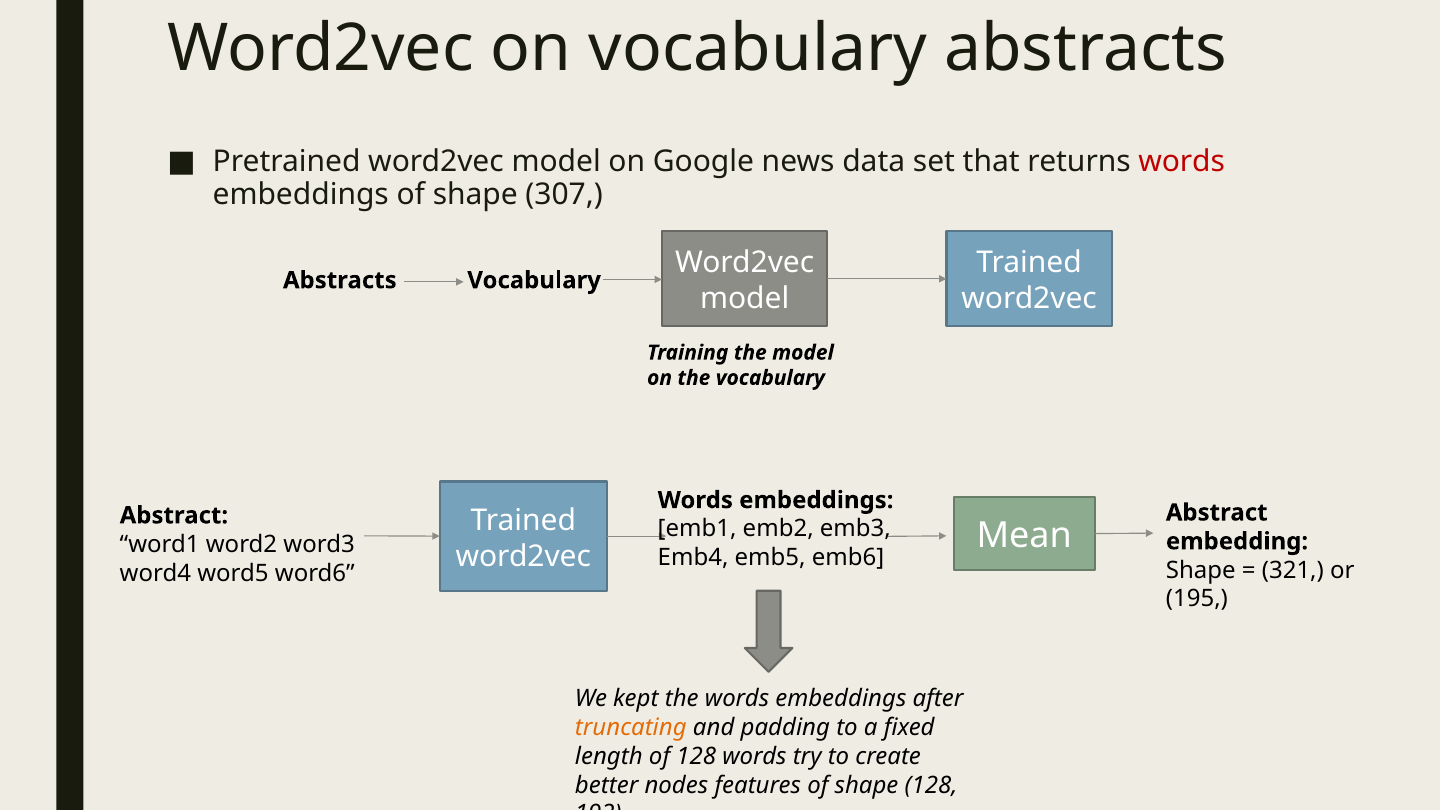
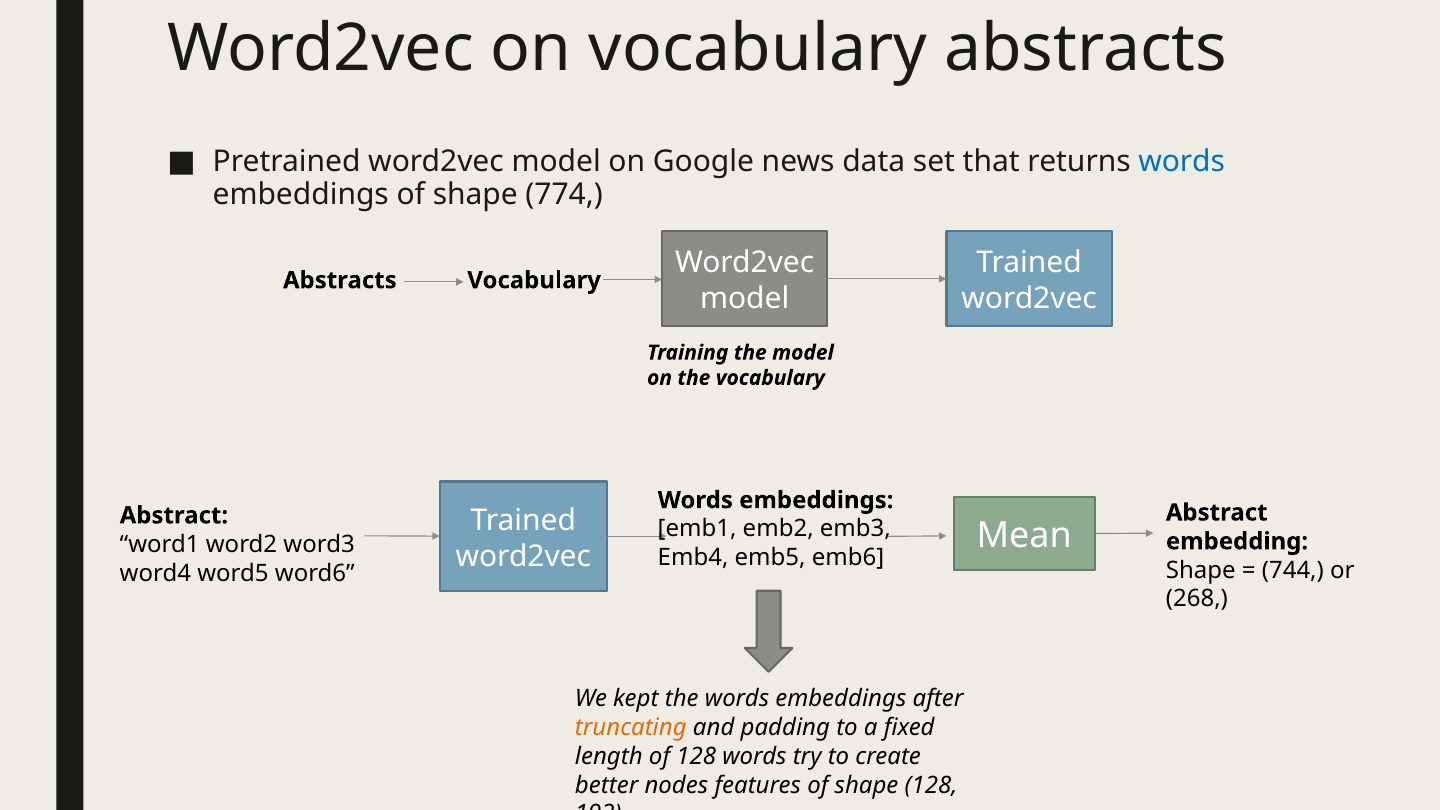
words at (1182, 161) colour: red -> blue
307: 307 -> 774
321: 321 -> 744
195: 195 -> 268
